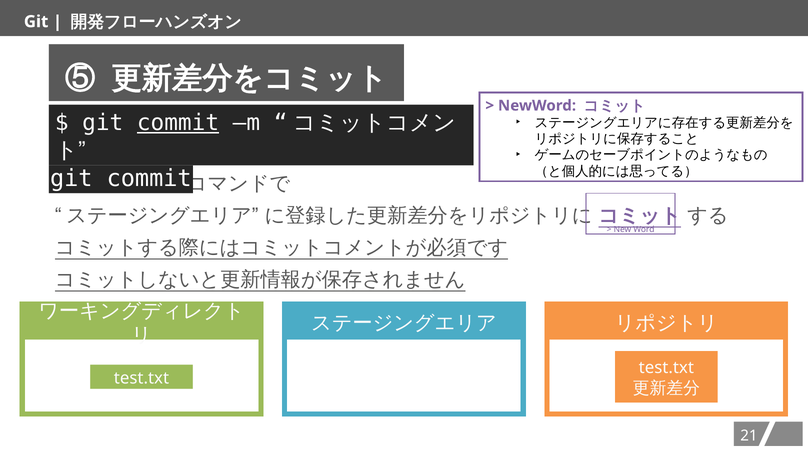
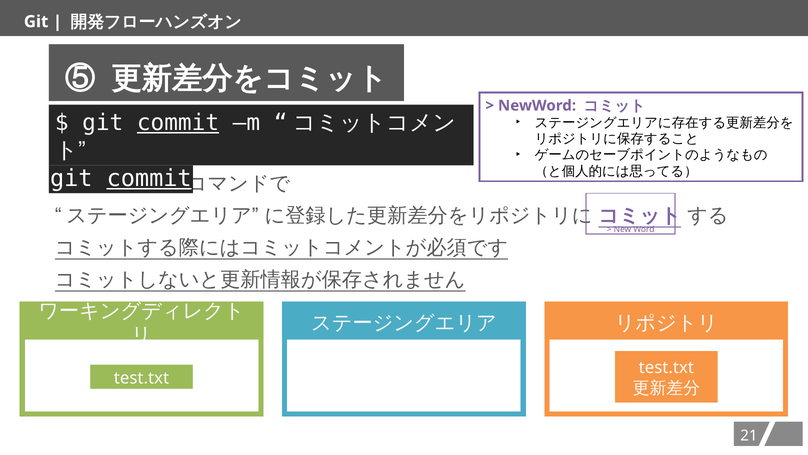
commit at (149, 178) underline: none -> present
